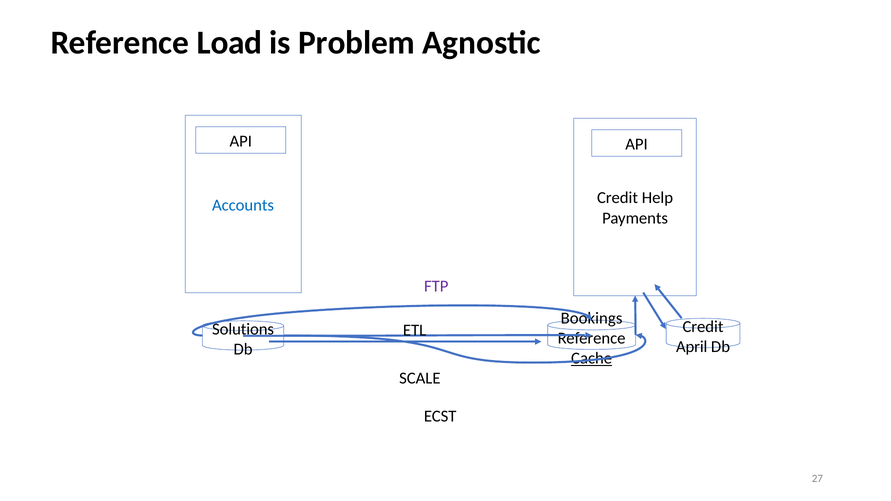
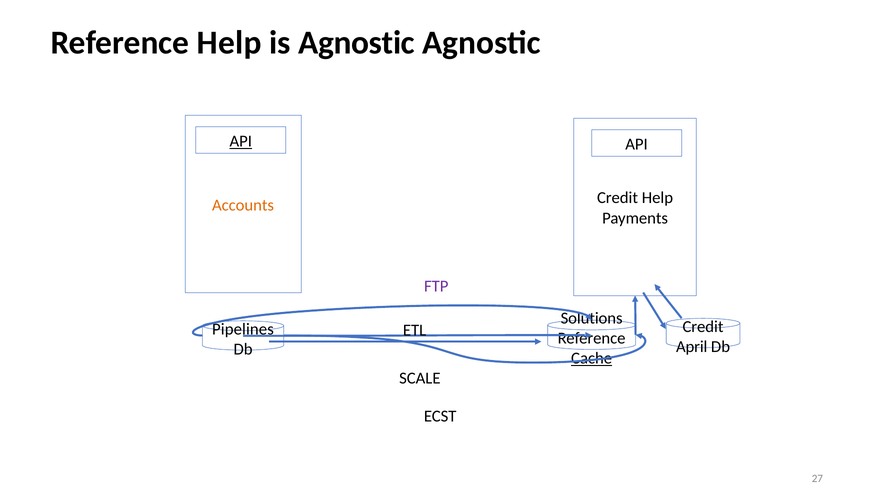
Reference Load: Load -> Help
is Problem: Problem -> Agnostic
API at (241, 141) underline: none -> present
Accounts colour: blue -> orange
Bookings: Bookings -> Solutions
Solutions: Solutions -> Pipelines
